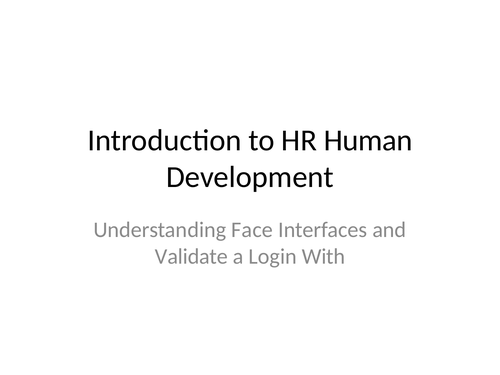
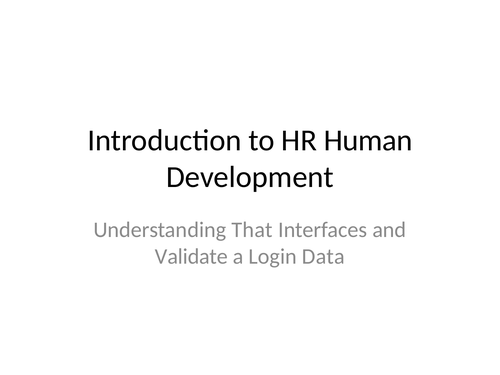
Face: Face -> That
With: With -> Data
